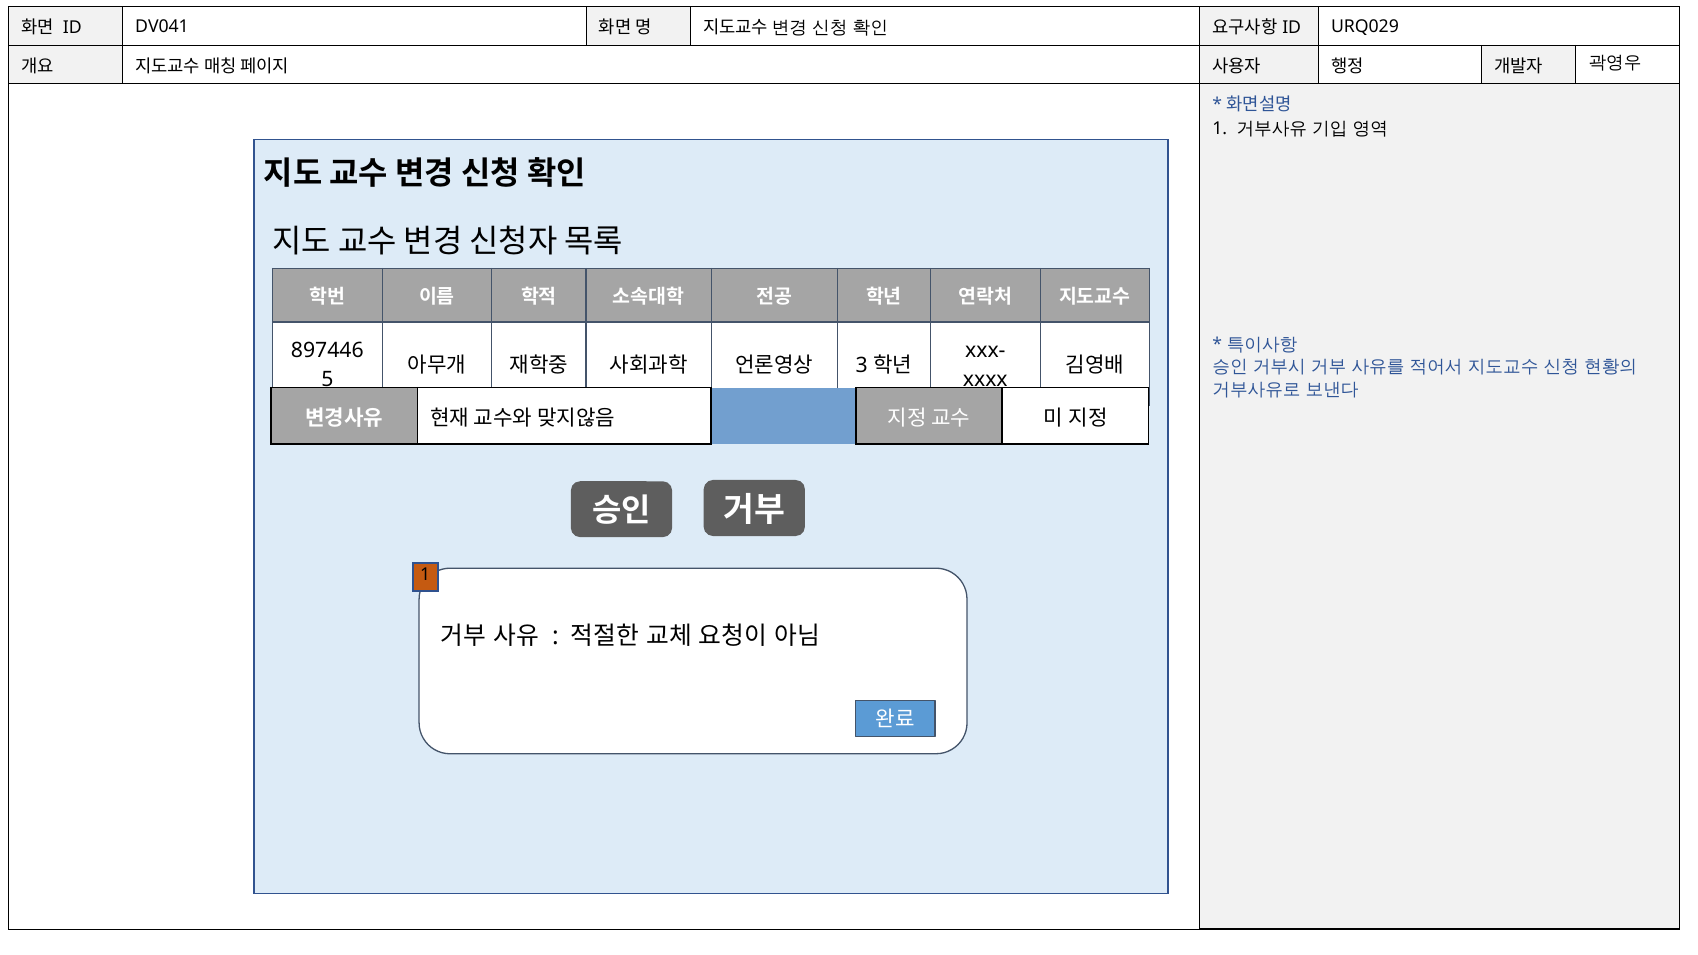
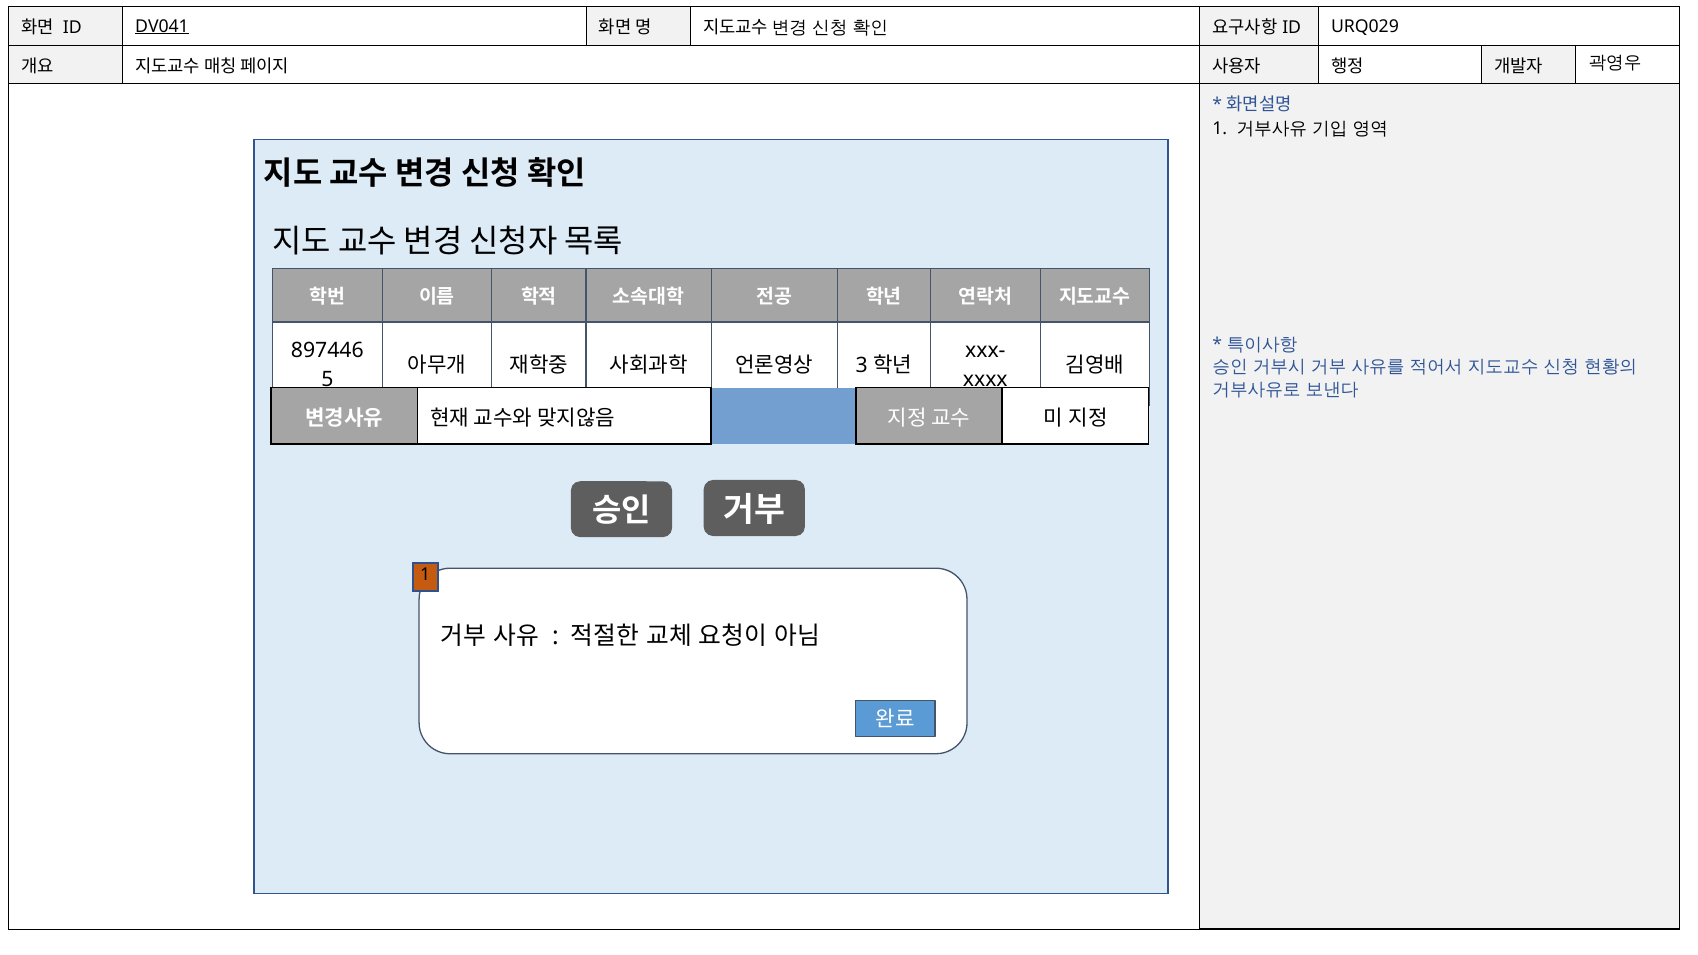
DV041 underline: none -> present
